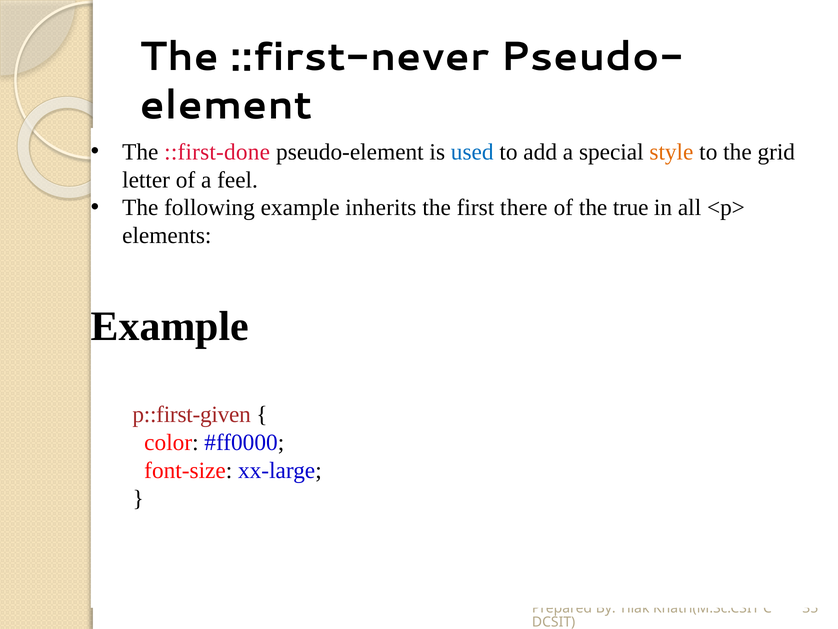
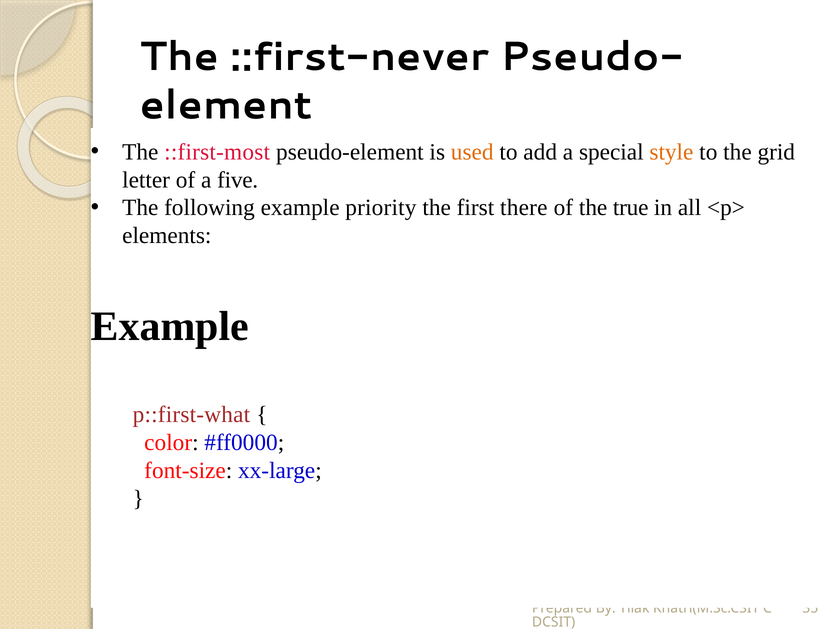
::first-done: ::first-done -> ::first-most
used colour: blue -> orange
feel: feel -> five
inherits: inherits -> priority
p::first-given: p::first-given -> p::first-what
